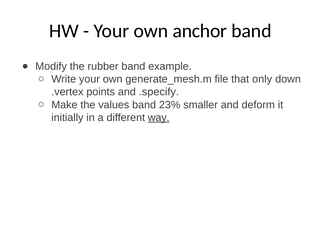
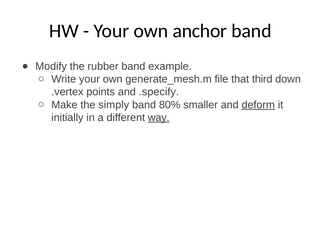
only: only -> third
values: values -> simply
23%: 23% -> 80%
deform underline: none -> present
